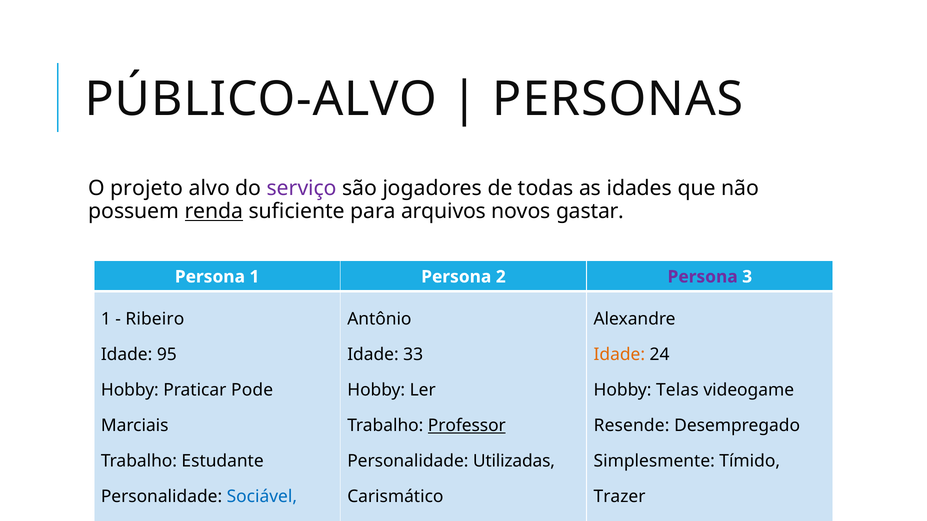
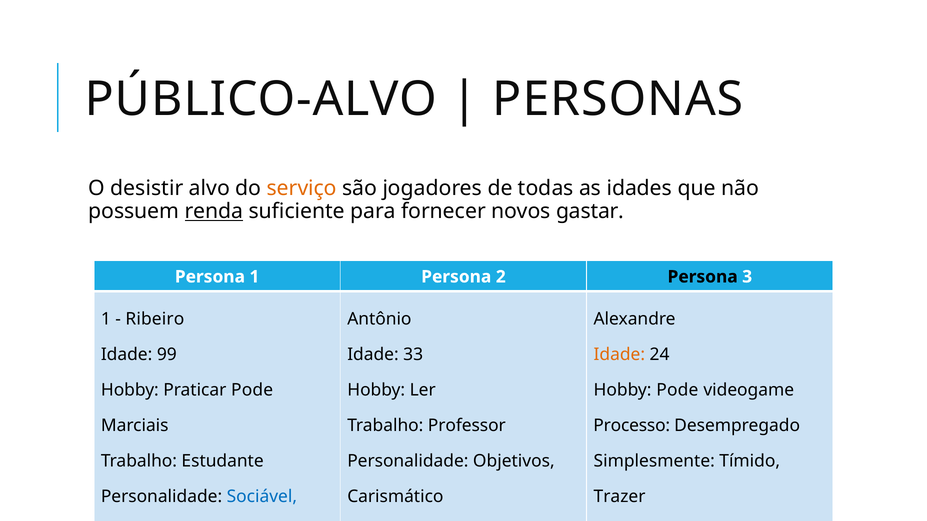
projeto: projeto -> desistir
serviço colour: purple -> orange
arquivos: arquivos -> fornecer
Persona at (703, 277) colour: purple -> black
95: 95 -> 99
Hobby Telas: Telas -> Pode
Professor underline: present -> none
Resende: Resende -> Processo
Utilizadas: Utilizadas -> Objetivos
